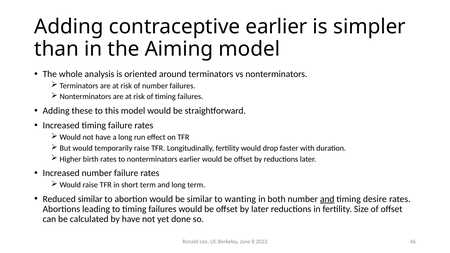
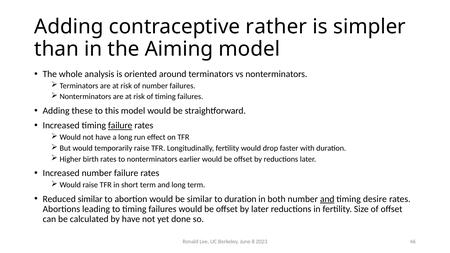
contraceptive earlier: earlier -> rather
failure at (120, 126) underline: none -> present
to wanting: wanting -> duration
